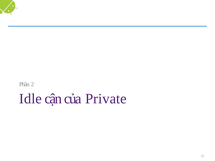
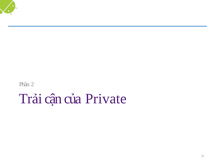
Idle: Idle -> Trải
